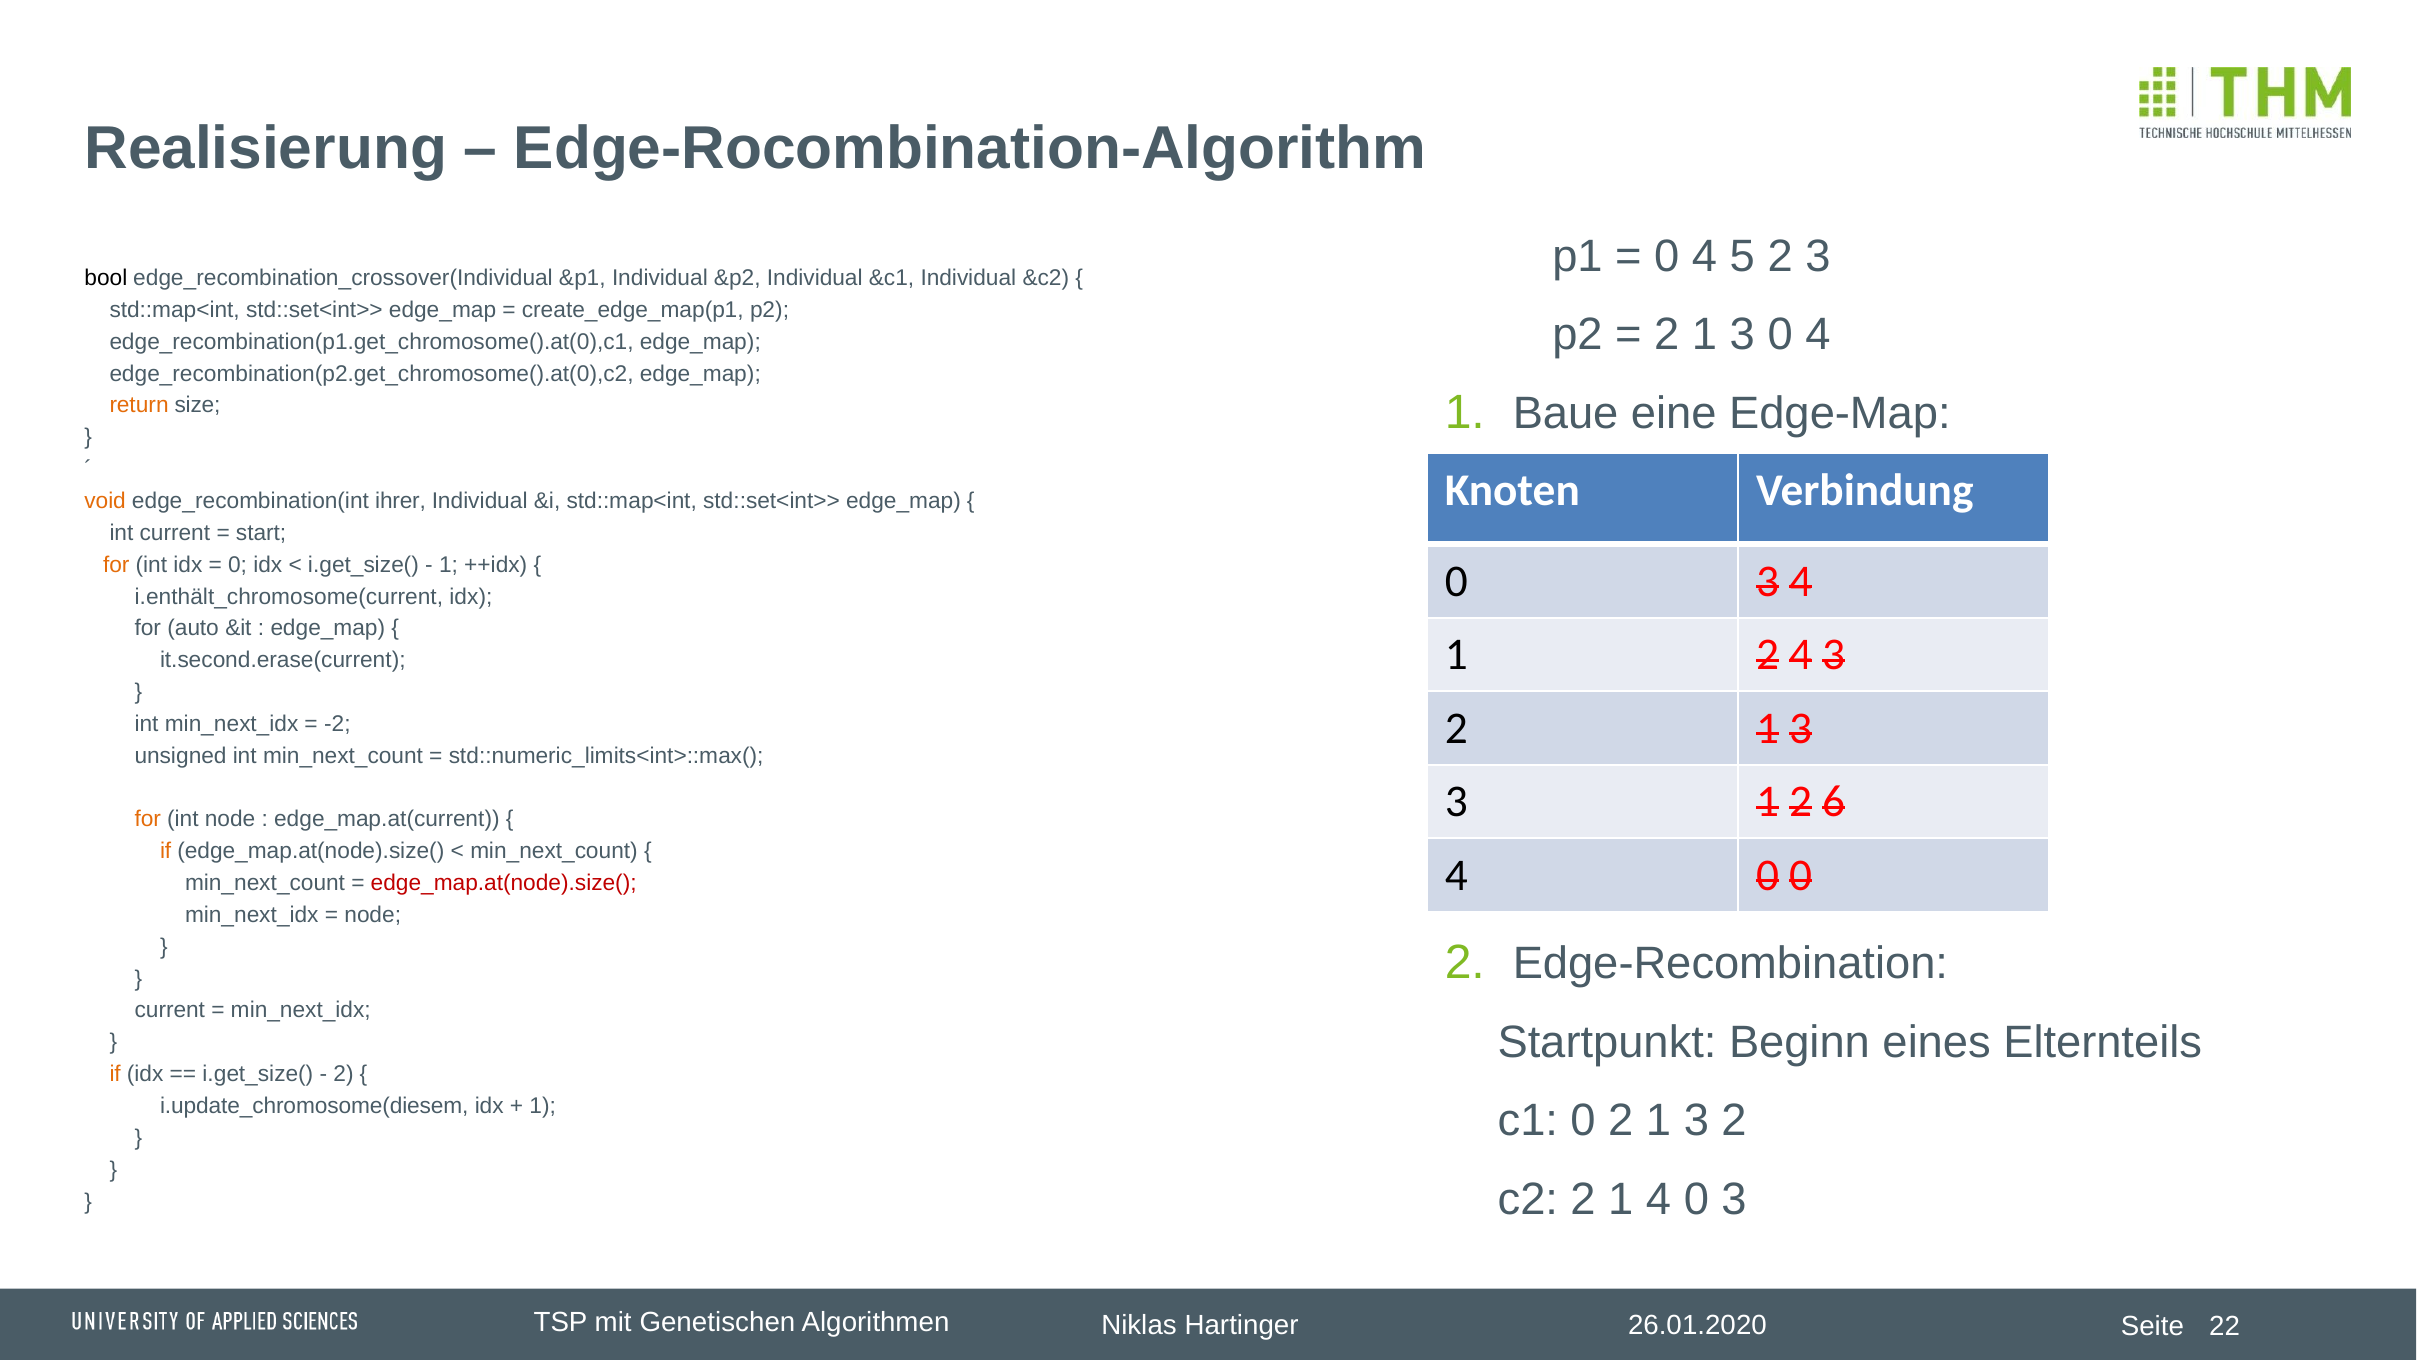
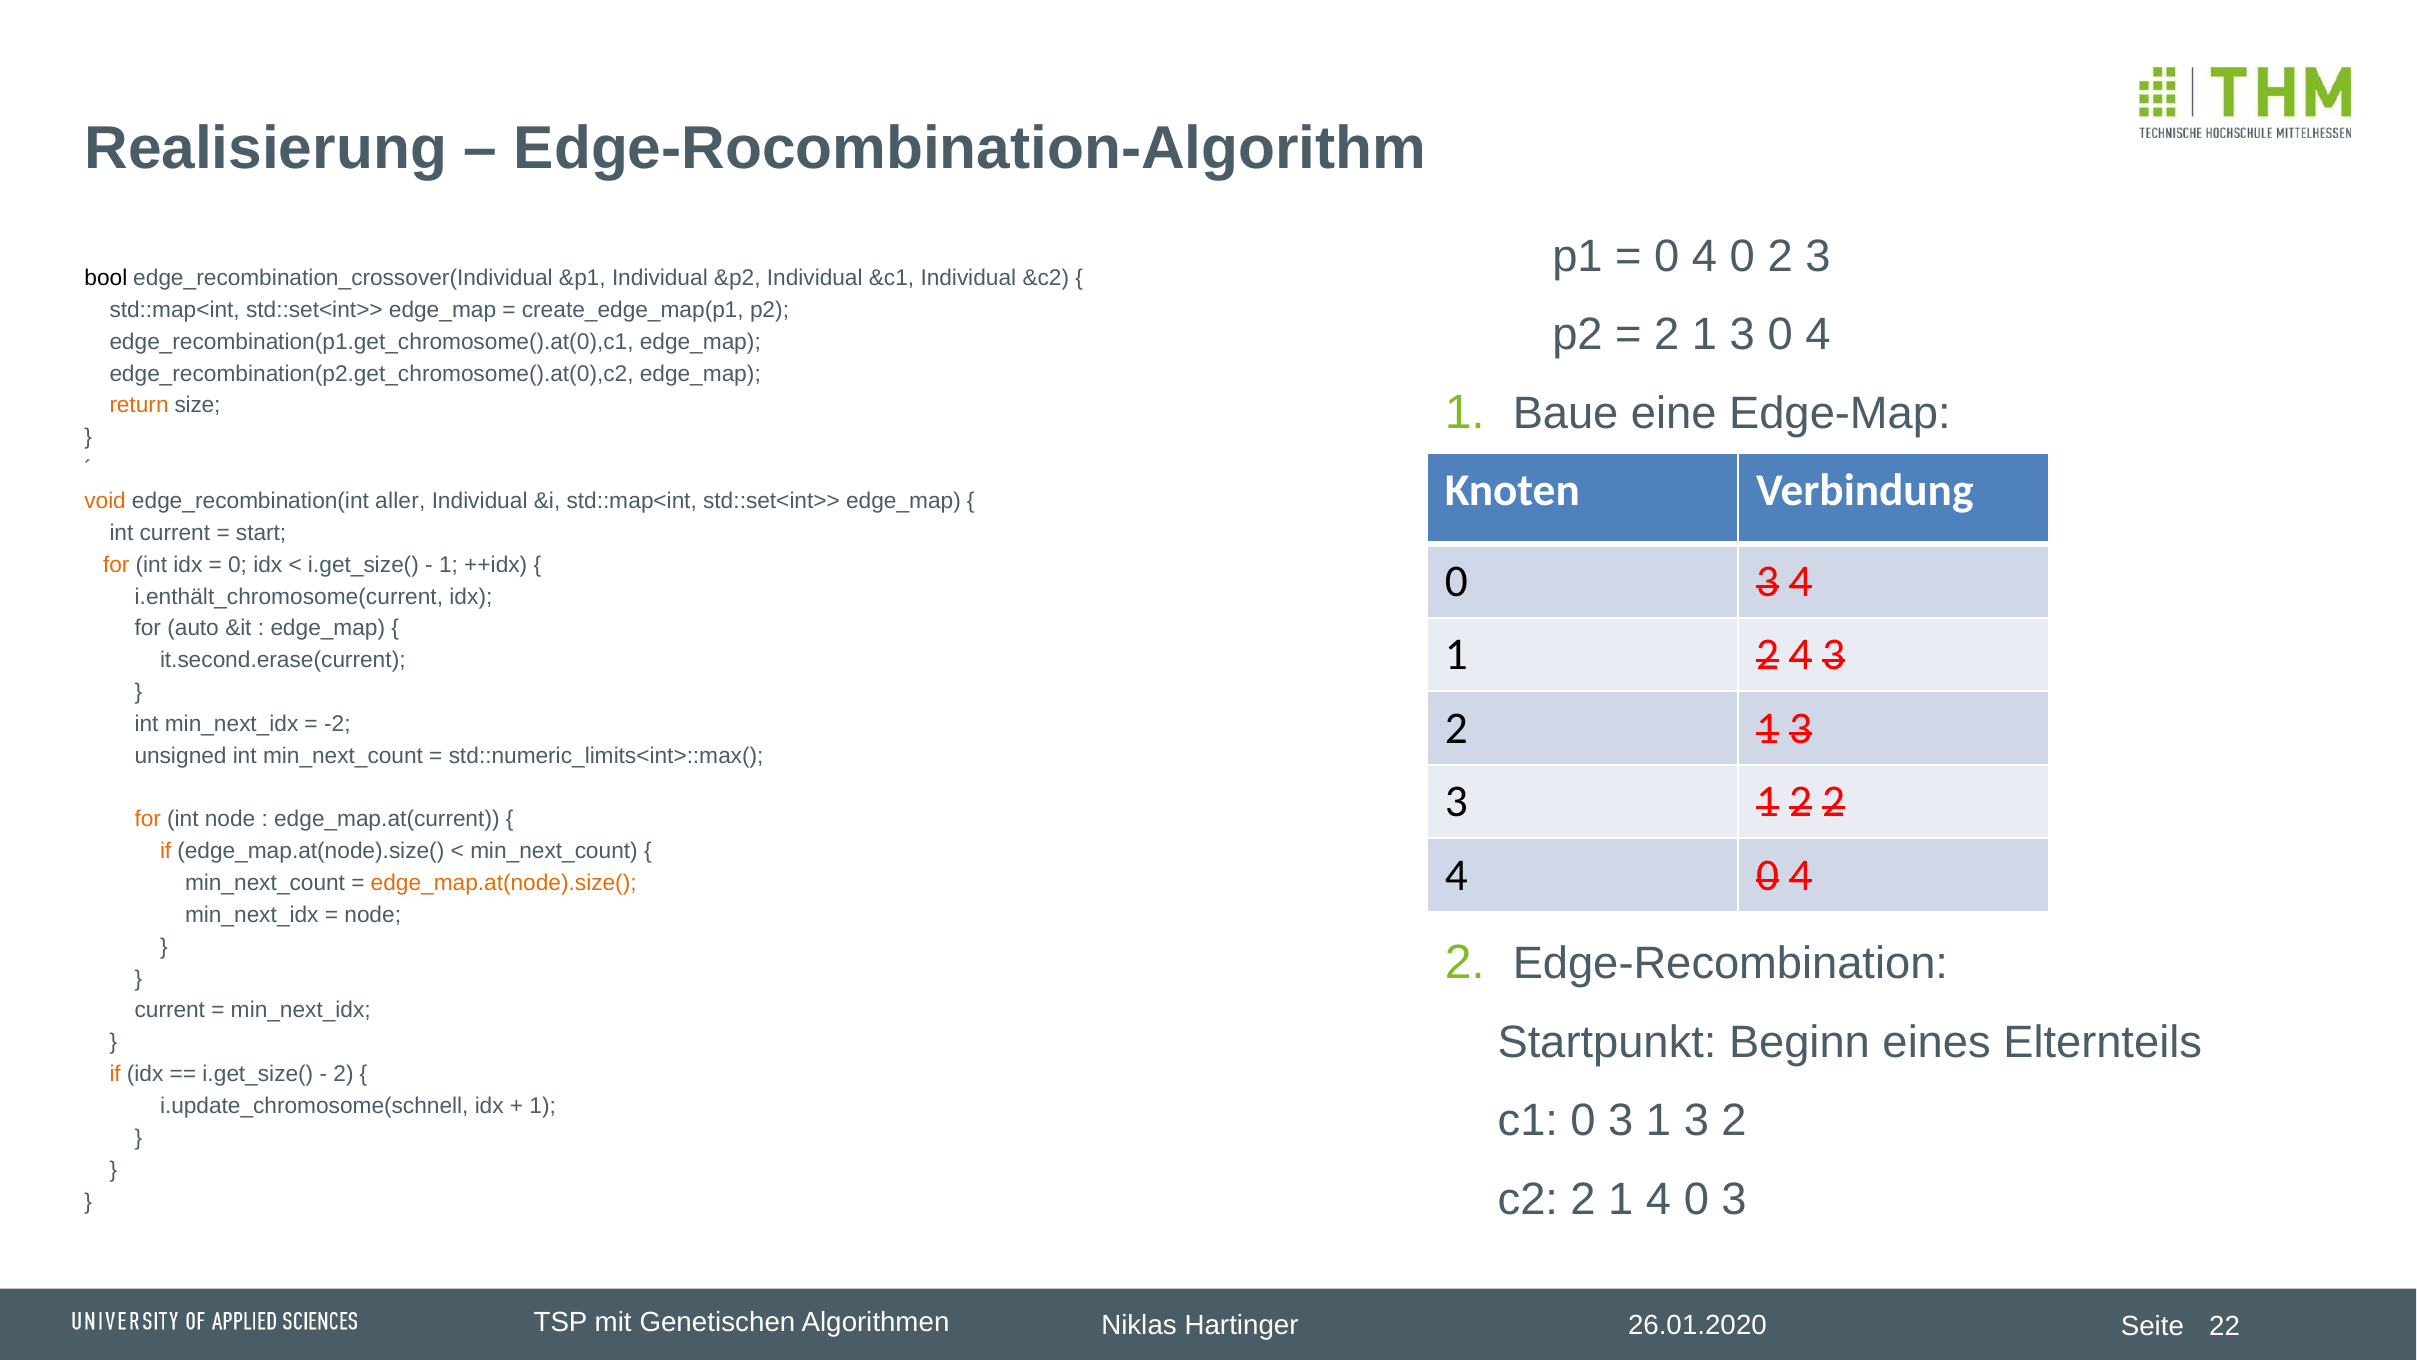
0 4 5: 5 -> 0
ihrer: ihrer -> aller
2 6: 6 -> 2
4 0 0: 0 -> 4
edge_map.at(node).size( at (504, 883) colour: red -> orange
i.update_chromosome(diesem: i.update_chromosome(diesem -> i.update_chromosome(schnell
c1 0 2: 2 -> 3
